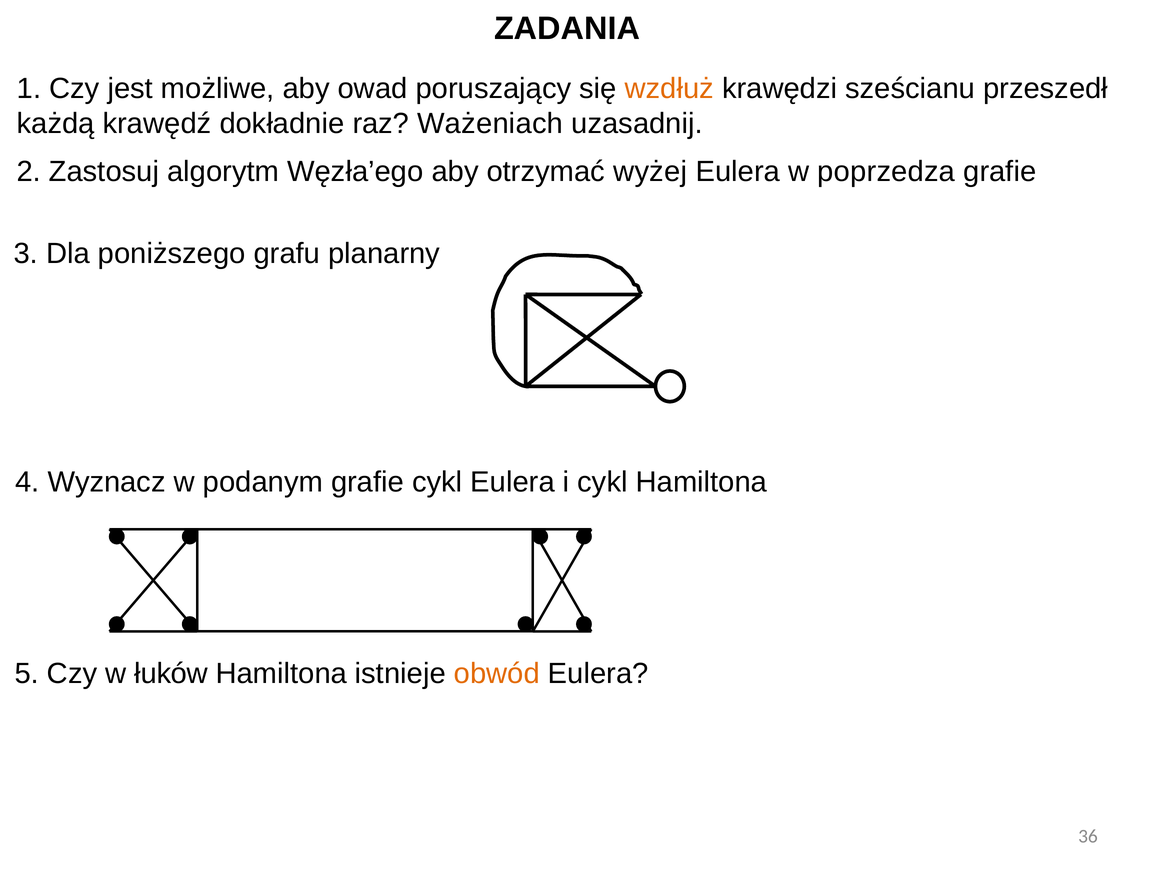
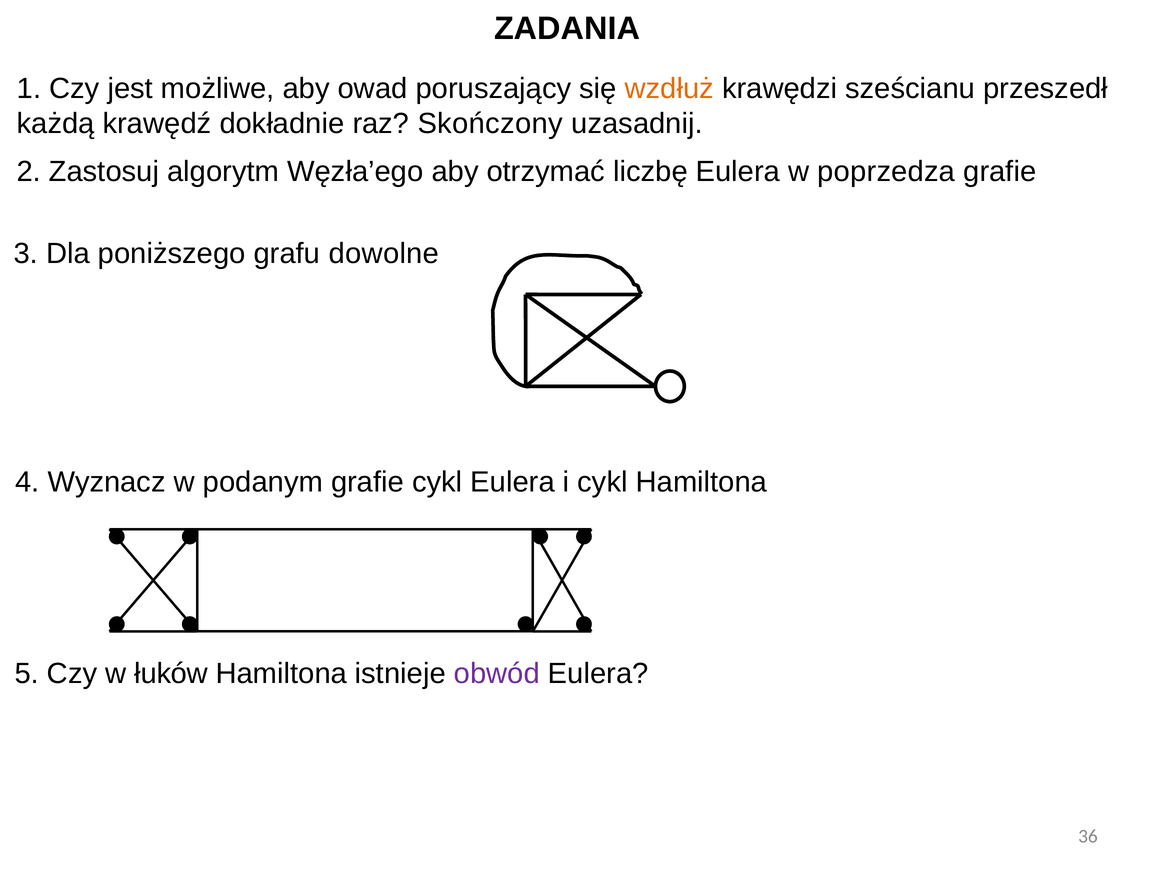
Ważeniach: Ważeniach -> Skończony
wyżej: wyżej -> liczbę
planarny: planarny -> dowolne
obwód colour: orange -> purple
